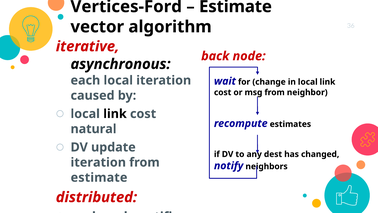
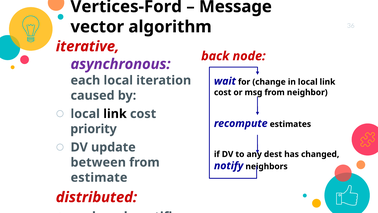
Estimate at (235, 7): Estimate -> Message
asynchronous colour: black -> purple
natural: natural -> priority
iteration at (98, 162): iteration -> between
